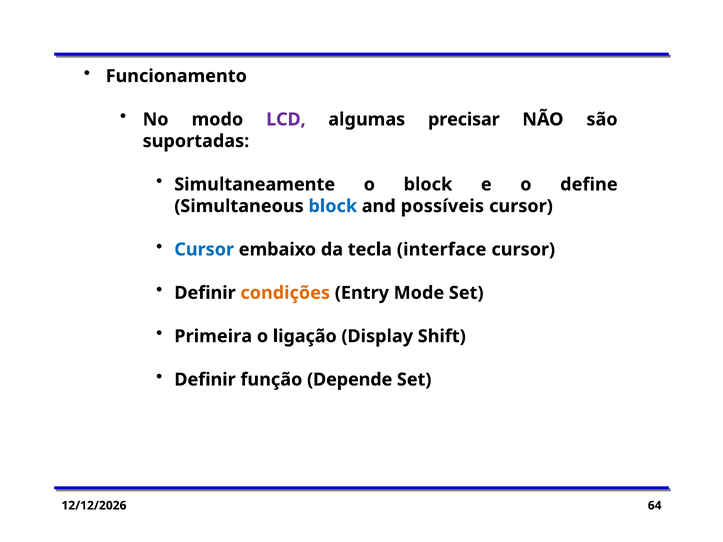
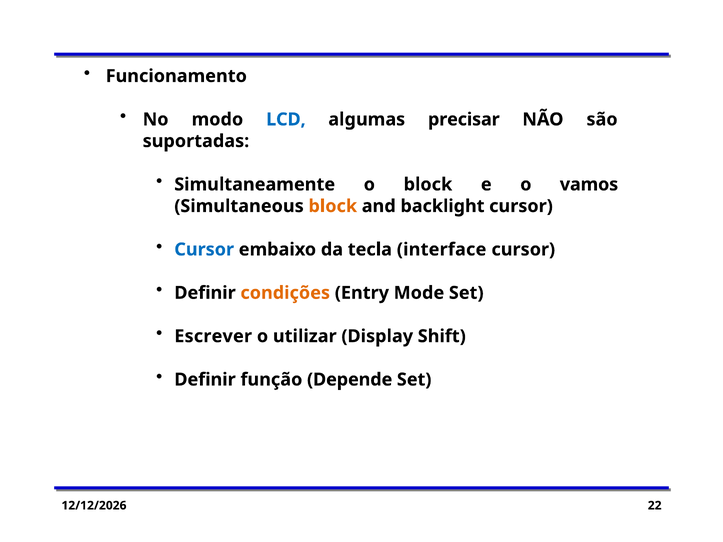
LCD colour: purple -> blue
define: define -> vamos
block at (333, 206) colour: blue -> orange
possíveis: possíveis -> backlight
Primeira: Primeira -> Escrever
ligação: ligação -> utilizar
64: 64 -> 22
